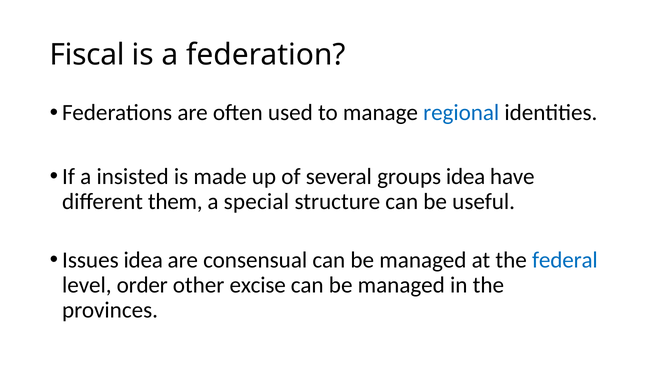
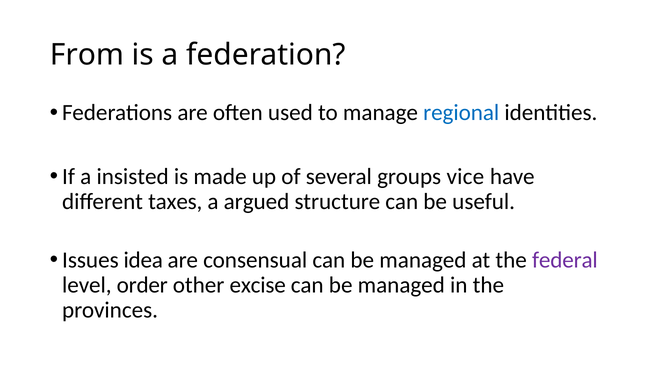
Fiscal: Fiscal -> From
groups idea: idea -> vice
them: them -> taxes
special: special -> argued
federal colour: blue -> purple
